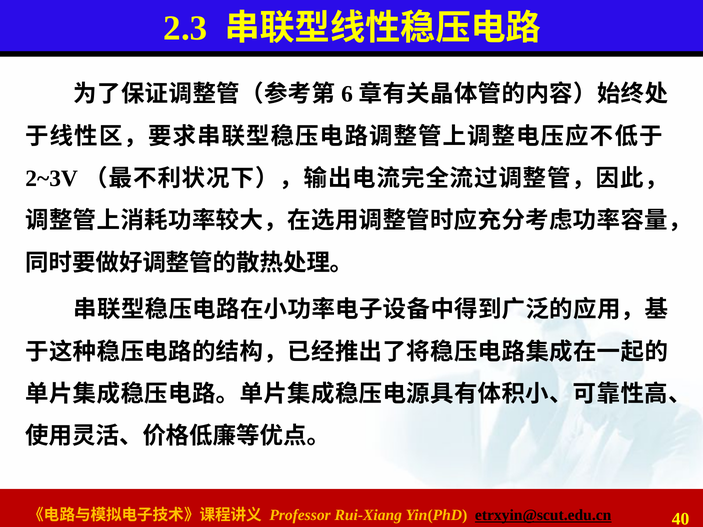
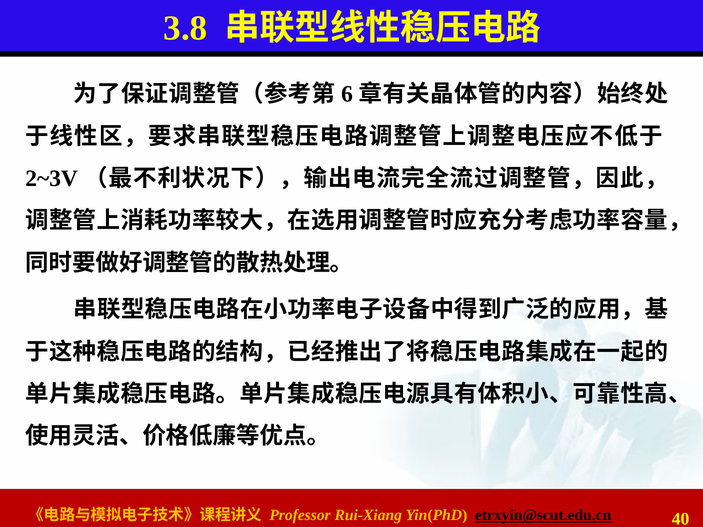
2.3: 2.3 -> 3.8
